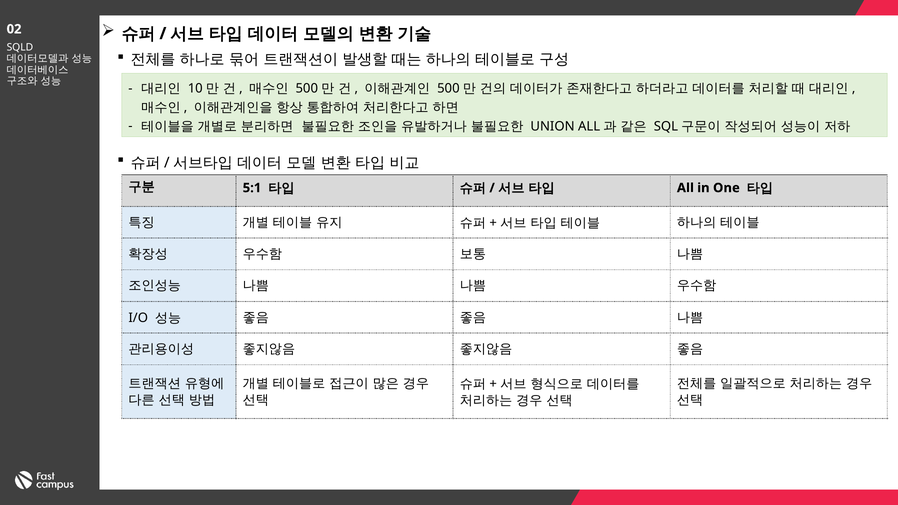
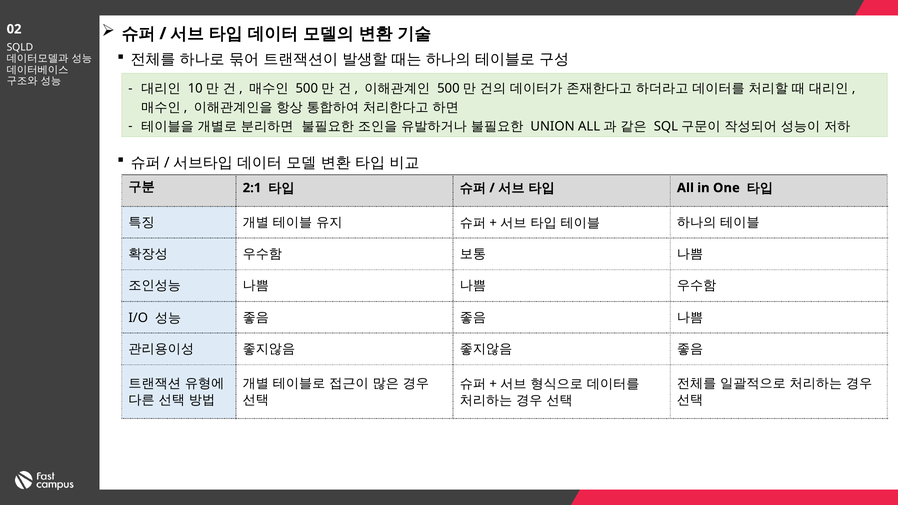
5:1: 5:1 -> 2:1
